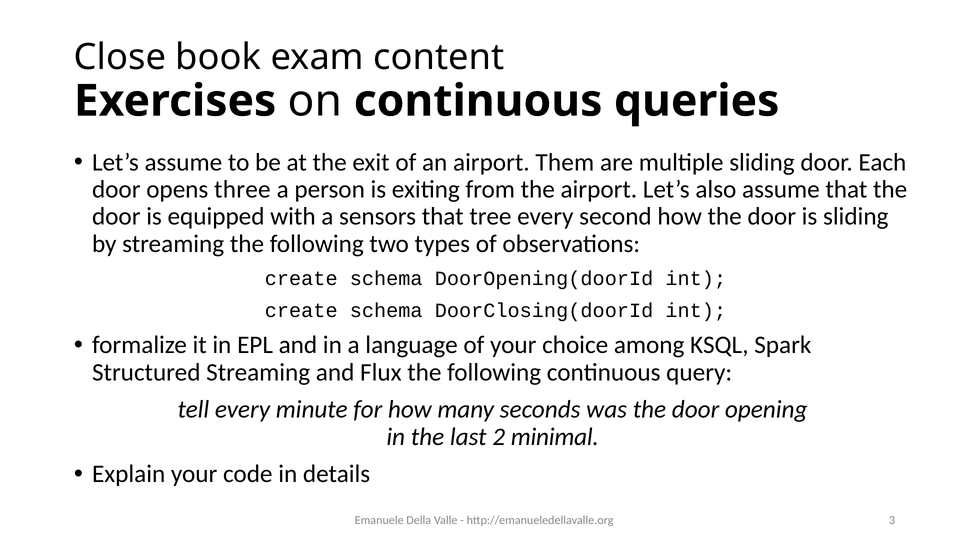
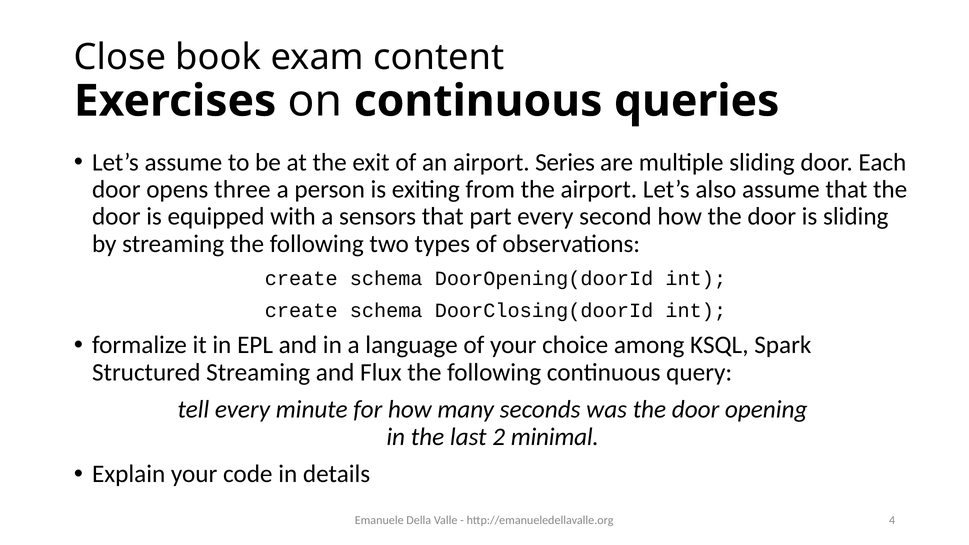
Them: Them -> Series
tree: tree -> part
3: 3 -> 4
